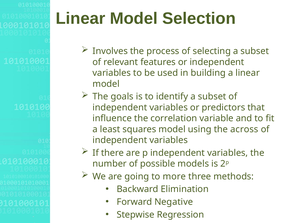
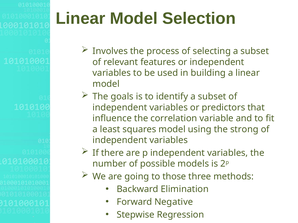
across: across -> strong
more: more -> those
